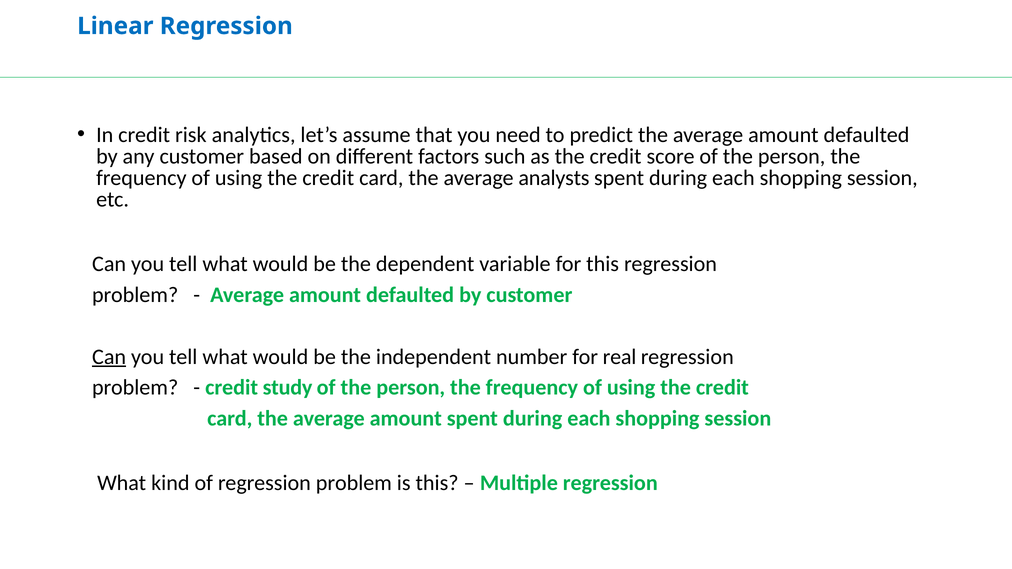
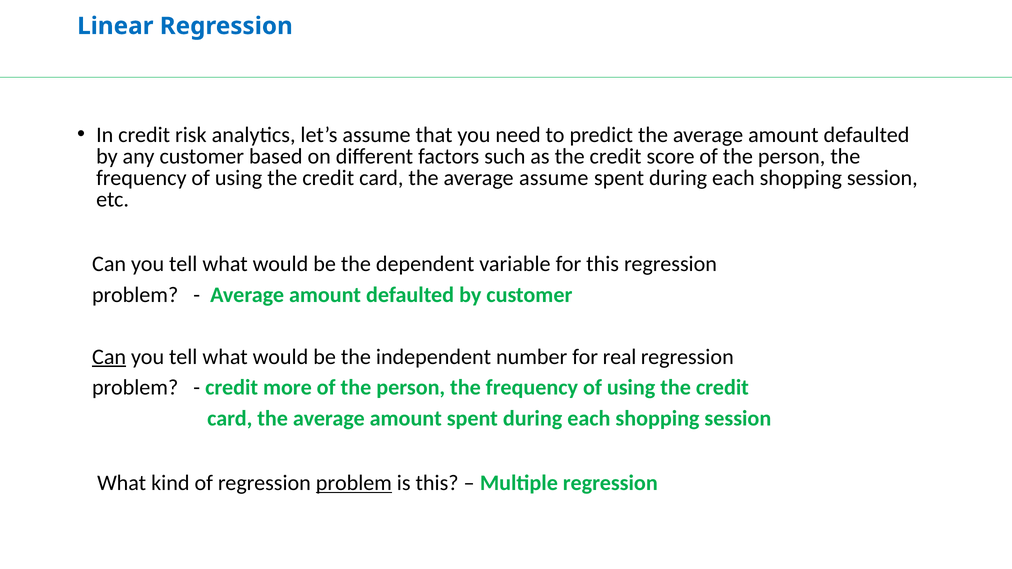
average analysts: analysts -> assume
study: study -> more
problem at (354, 483) underline: none -> present
